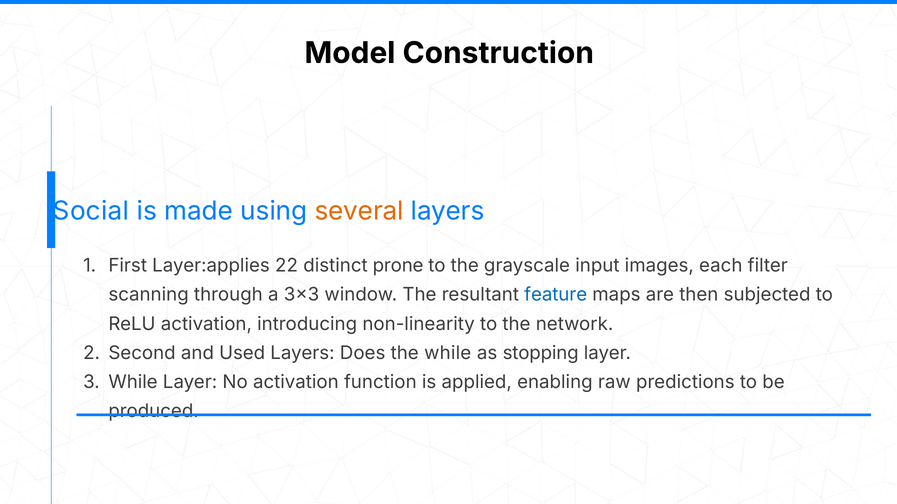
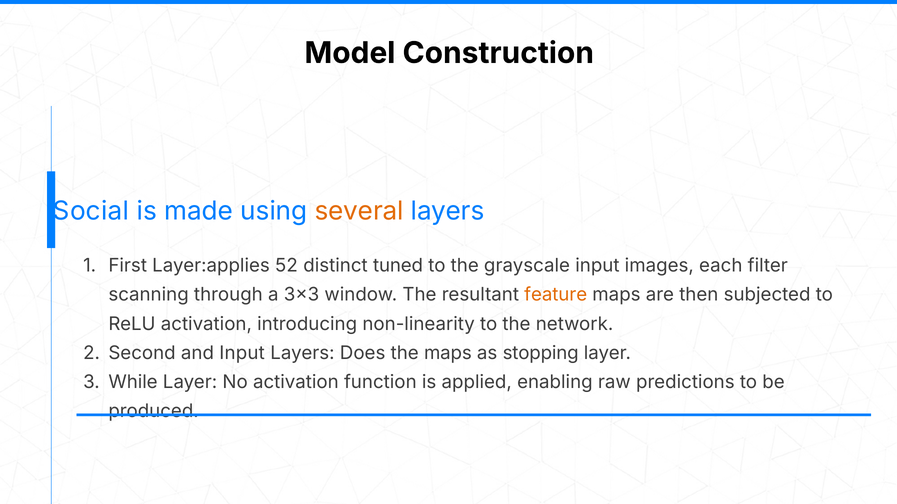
22: 22 -> 52
prone: prone -> tuned
feature colour: blue -> orange
and Used: Used -> Input
the while: while -> maps
